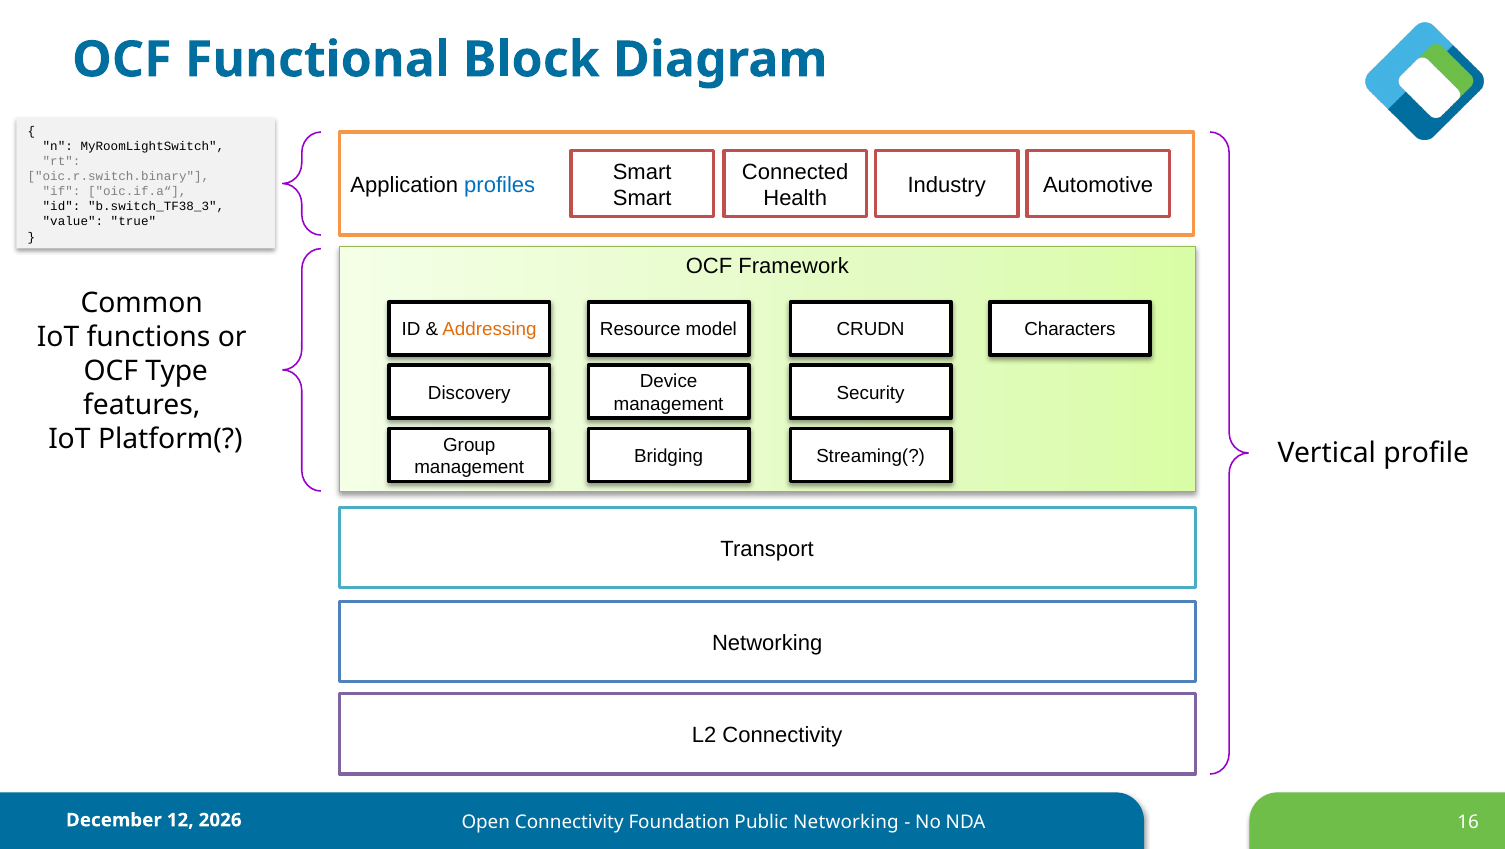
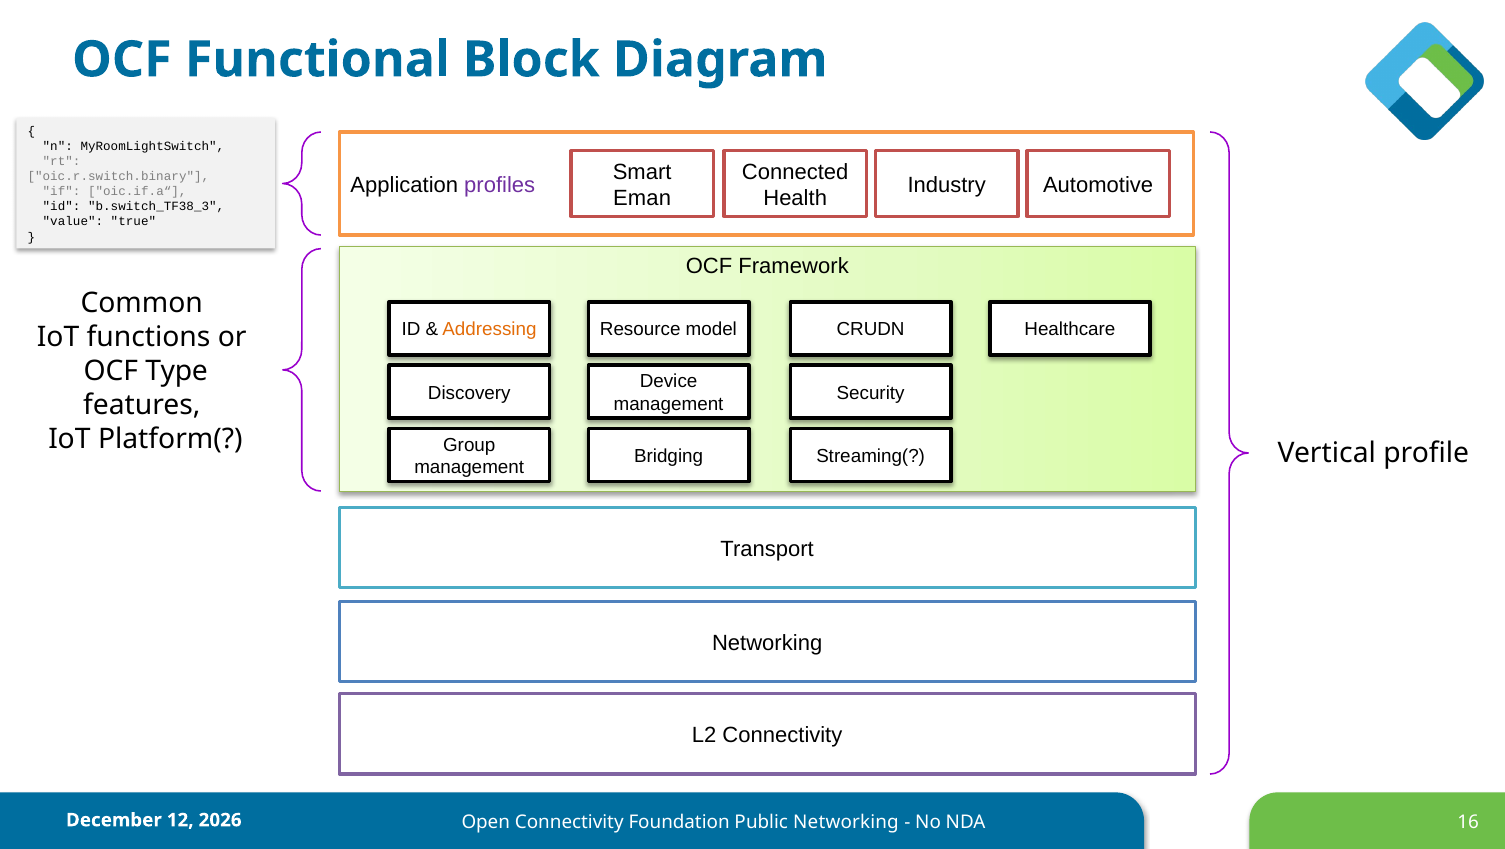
profiles colour: blue -> purple
Smart at (642, 198): Smart -> Eman
Characters: Characters -> Healthcare
